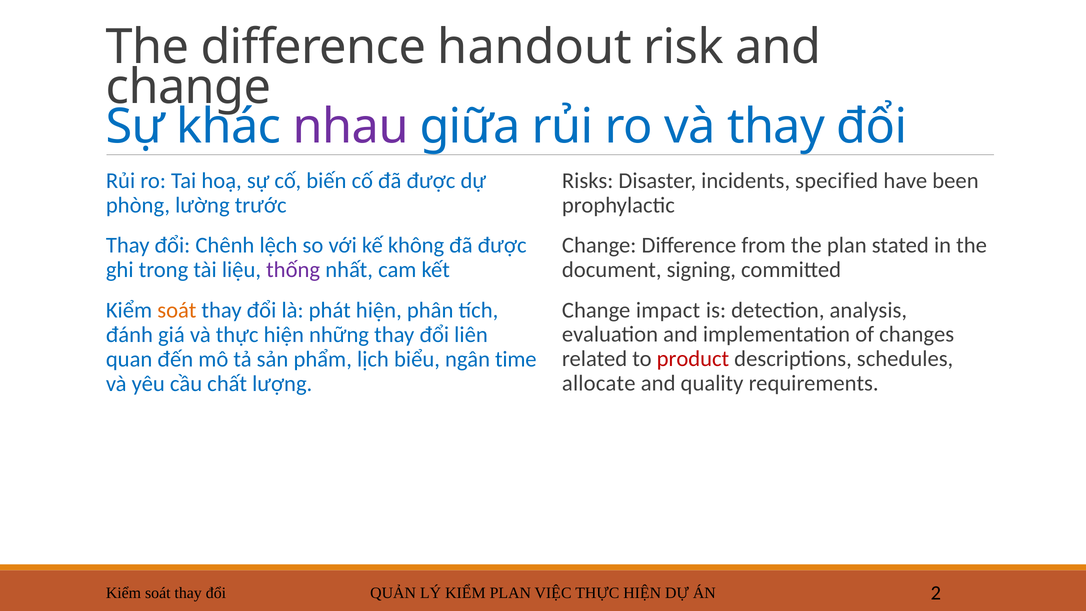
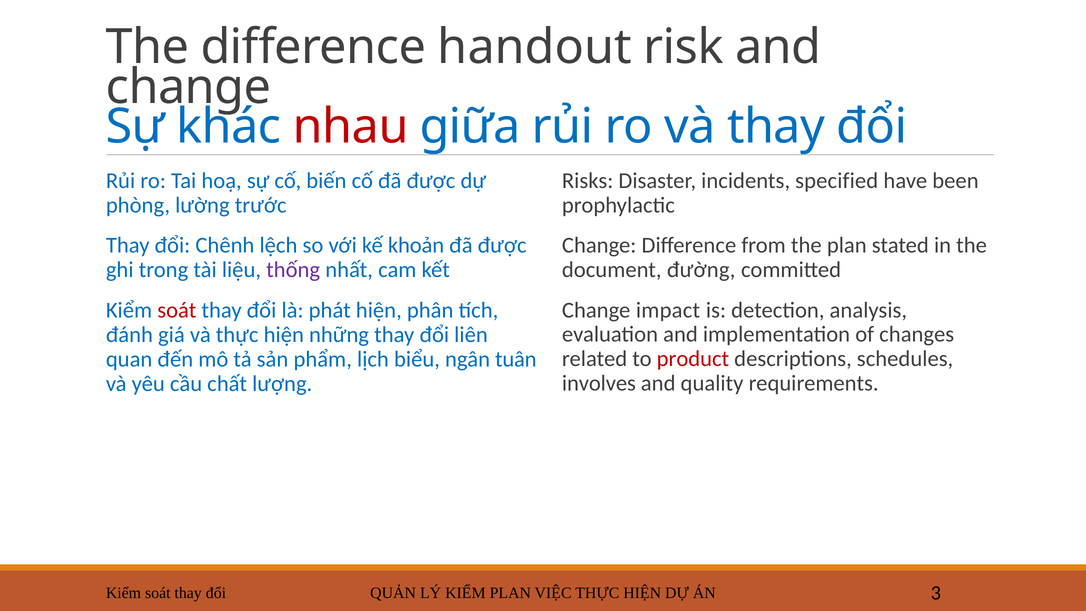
nhau colour: purple -> red
không: không -> khoản
signing: signing -> đường
soát at (177, 310) colour: orange -> red
time: time -> tuân
allocate: allocate -> involves
2: 2 -> 3
